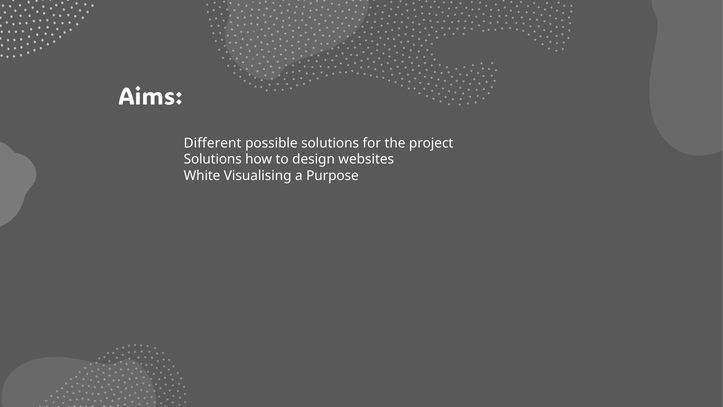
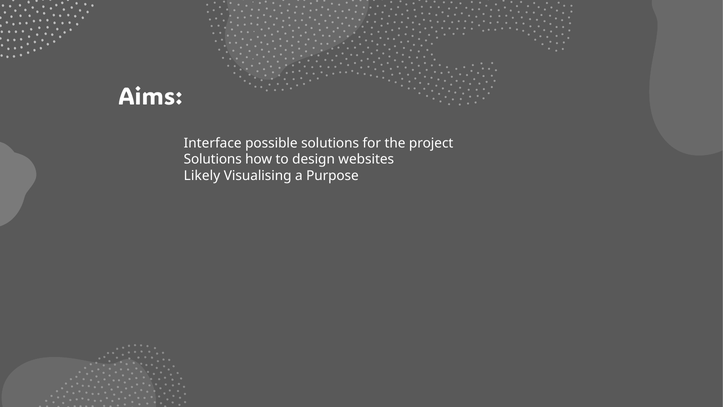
Different: Different -> Interface
White: White -> Likely
